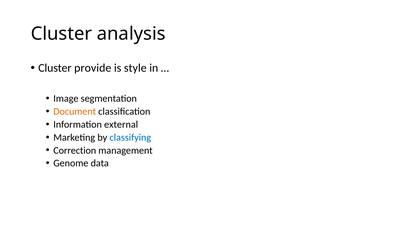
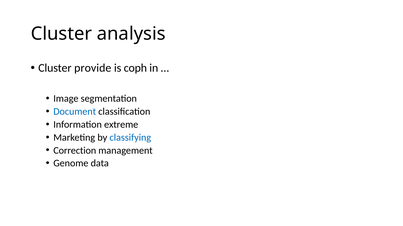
style: style -> coph
Document colour: orange -> blue
external: external -> extreme
